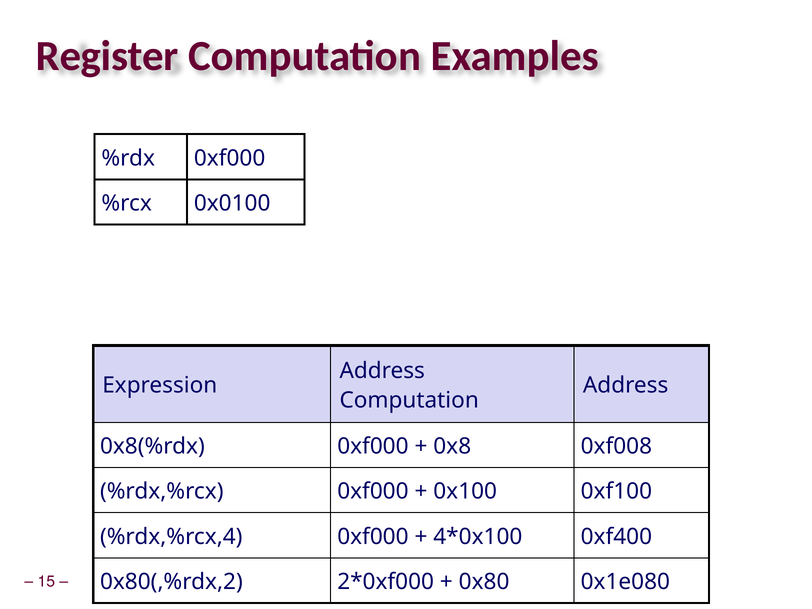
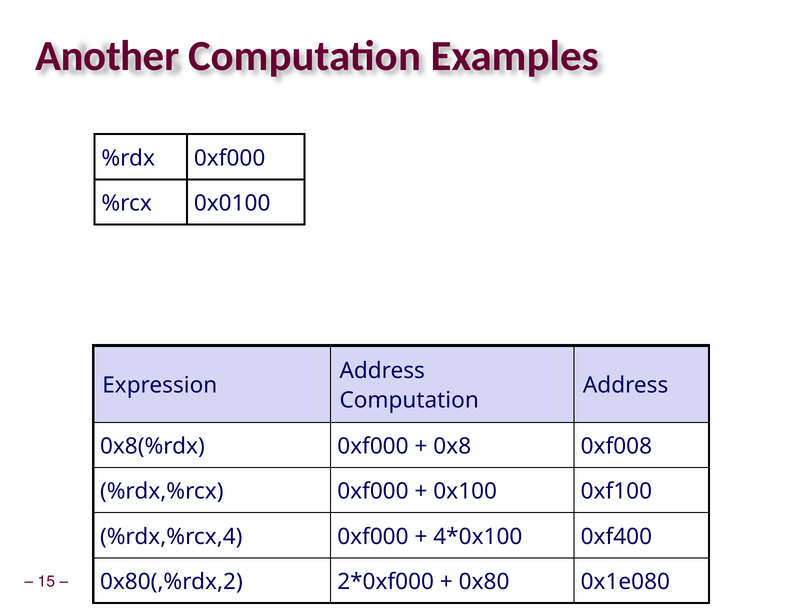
Register: Register -> Another
